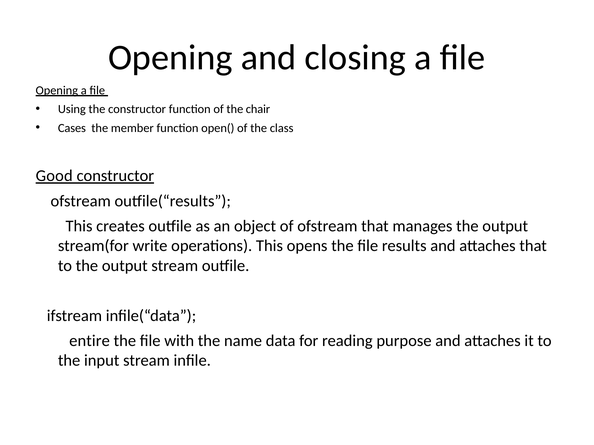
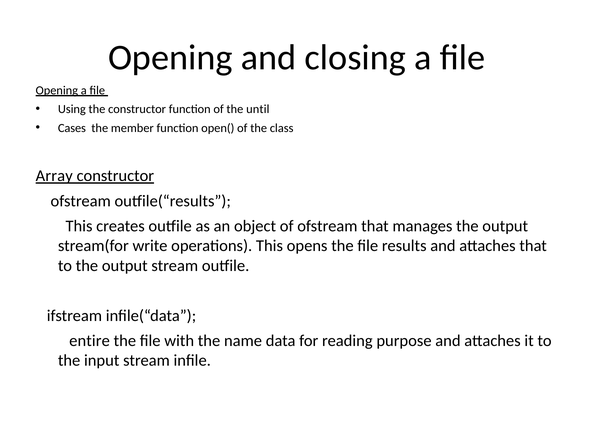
chair: chair -> until
Good: Good -> Array
